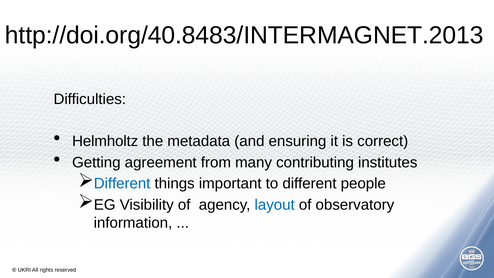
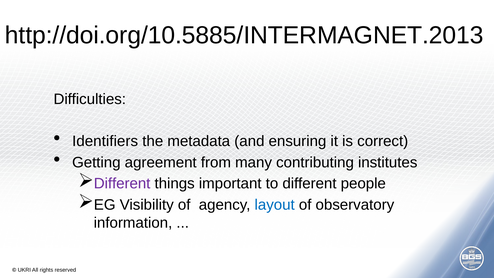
http://doi.org/40.8483/INTERMAGNET.2013: http://doi.org/40.8483/INTERMAGNET.2013 -> http://doi.org/10.5885/INTERMAGNET.2013
Helmholtz: Helmholtz -> Identifiers
Different at (122, 184) colour: blue -> purple
